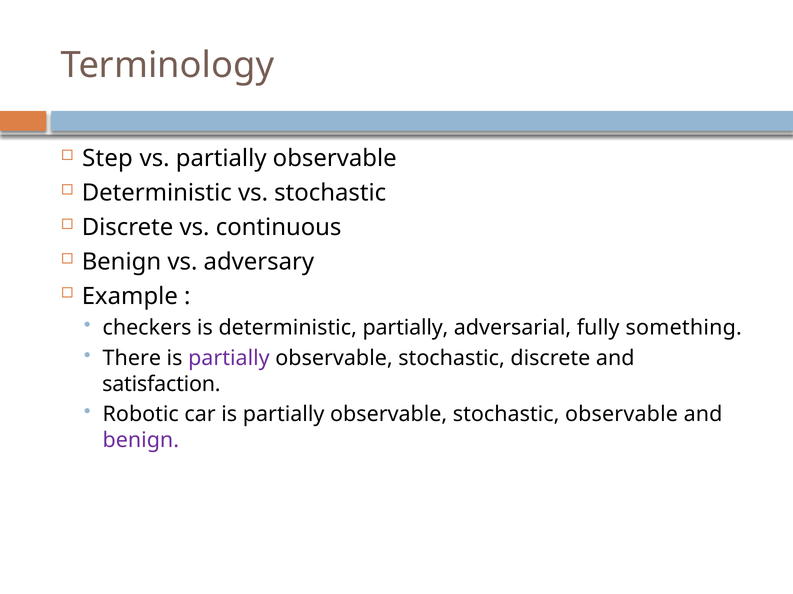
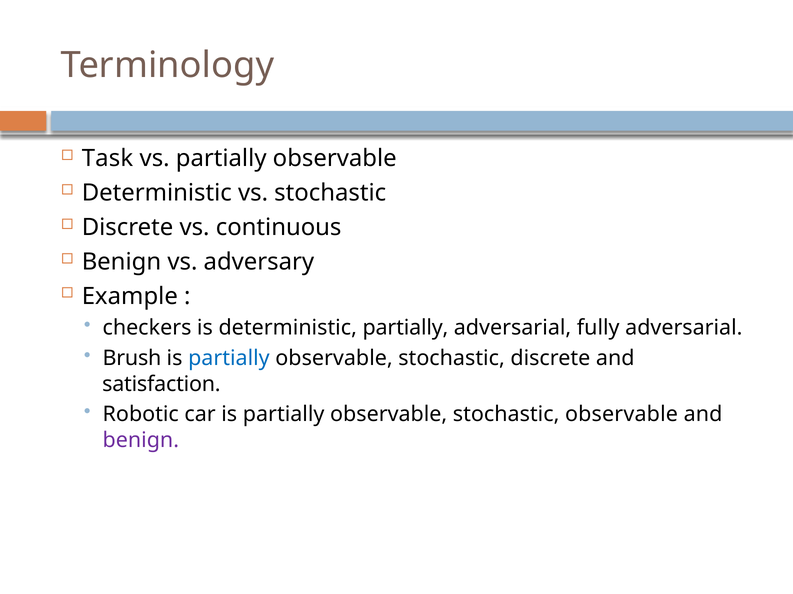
Step: Step -> Task
fully something: something -> adversarial
There: There -> Brush
partially at (229, 359) colour: purple -> blue
